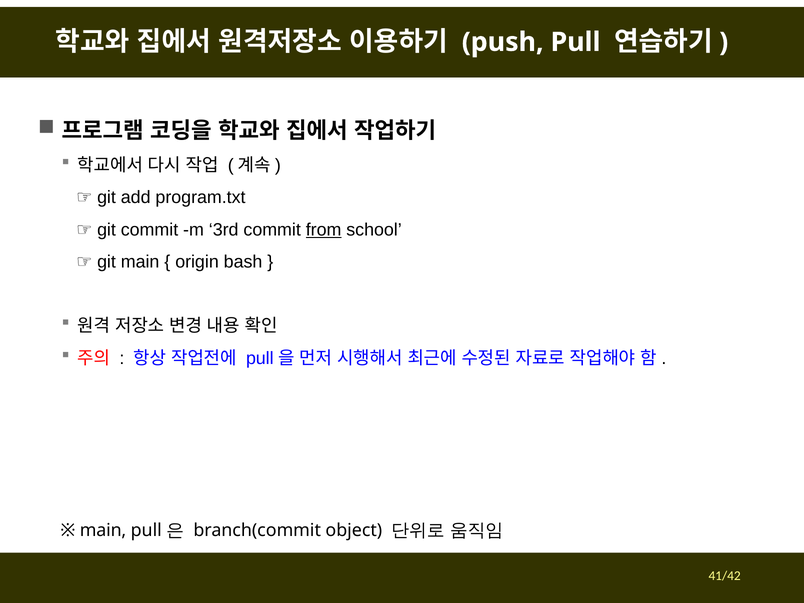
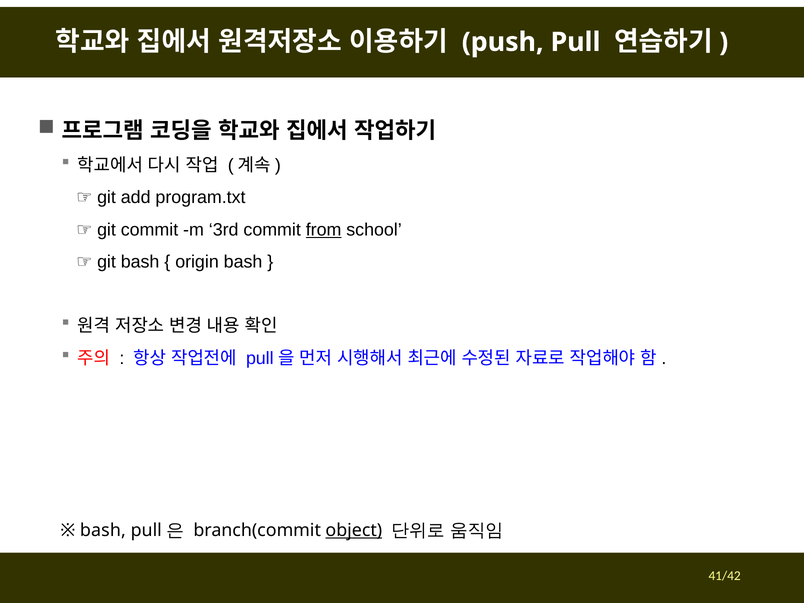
git main: main -> bash
main at (103, 530): main -> bash
object underline: none -> present
